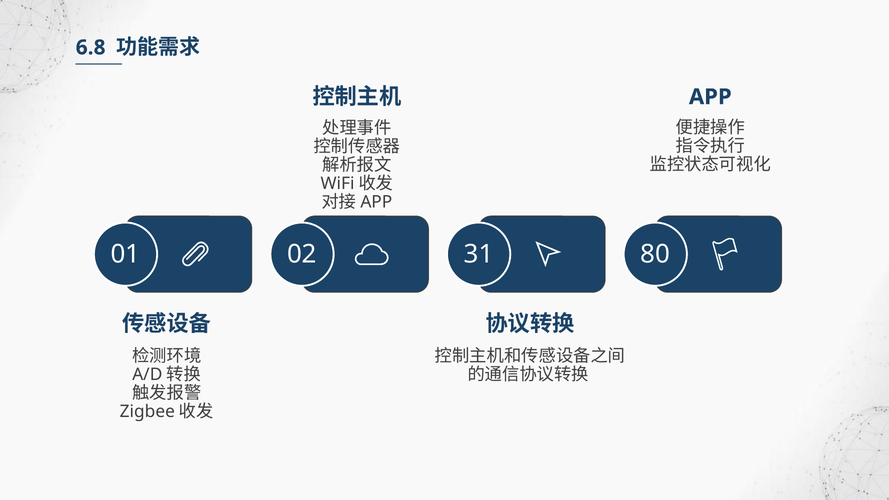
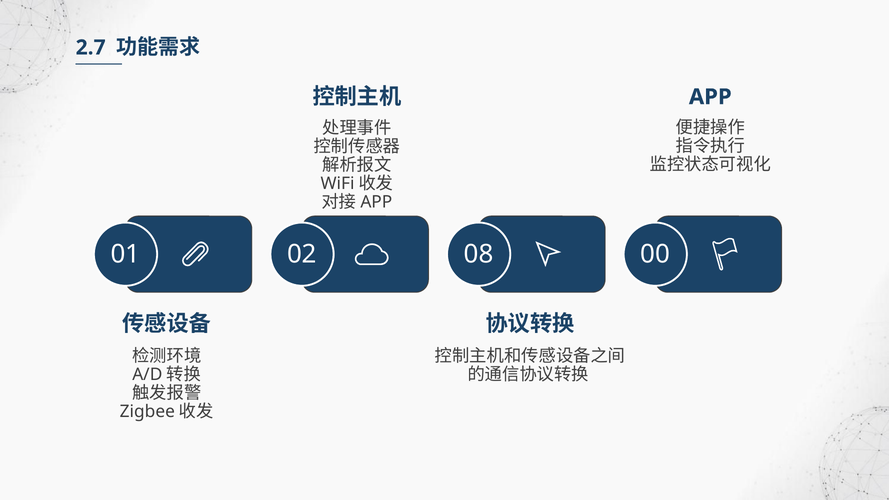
6.8: 6.8 -> 2.7
31: 31 -> 08
80: 80 -> 00
